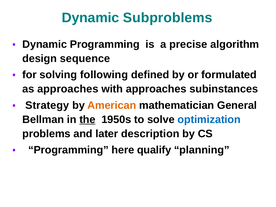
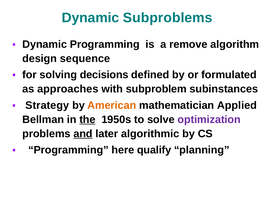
precise: precise -> remove
following: following -> decisions
with approaches: approaches -> subproblem
General: General -> Applied
optimization colour: blue -> purple
and underline: none -> present
description: description -> algorithmic
